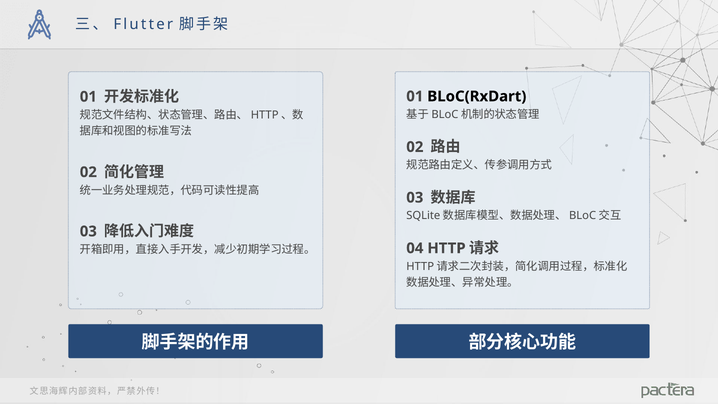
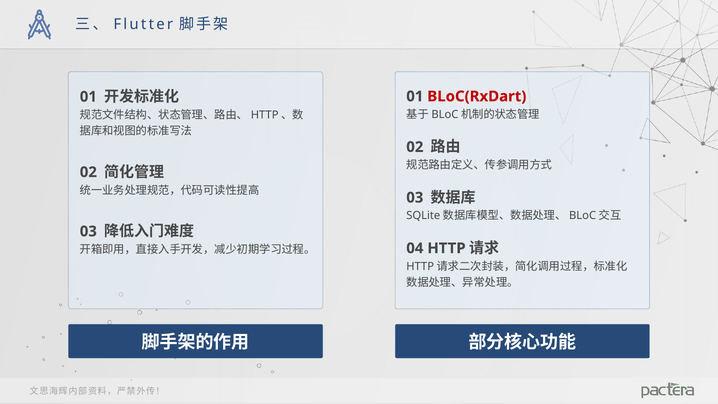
BLoC(RxDart colour: black -> red
